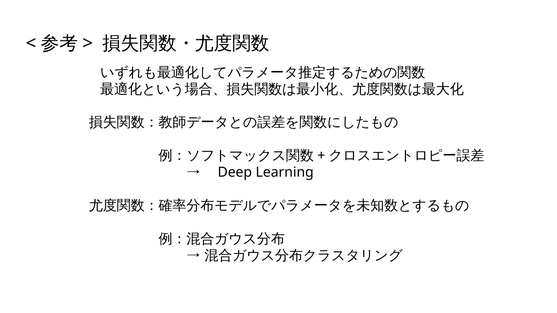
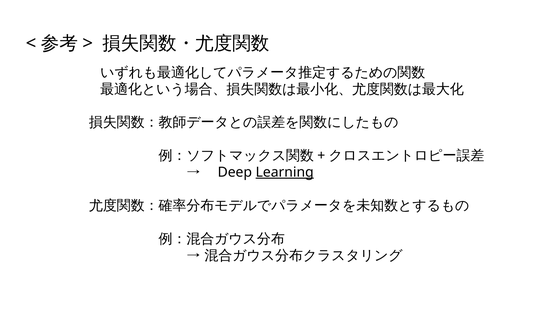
Learning underline: none -> present
